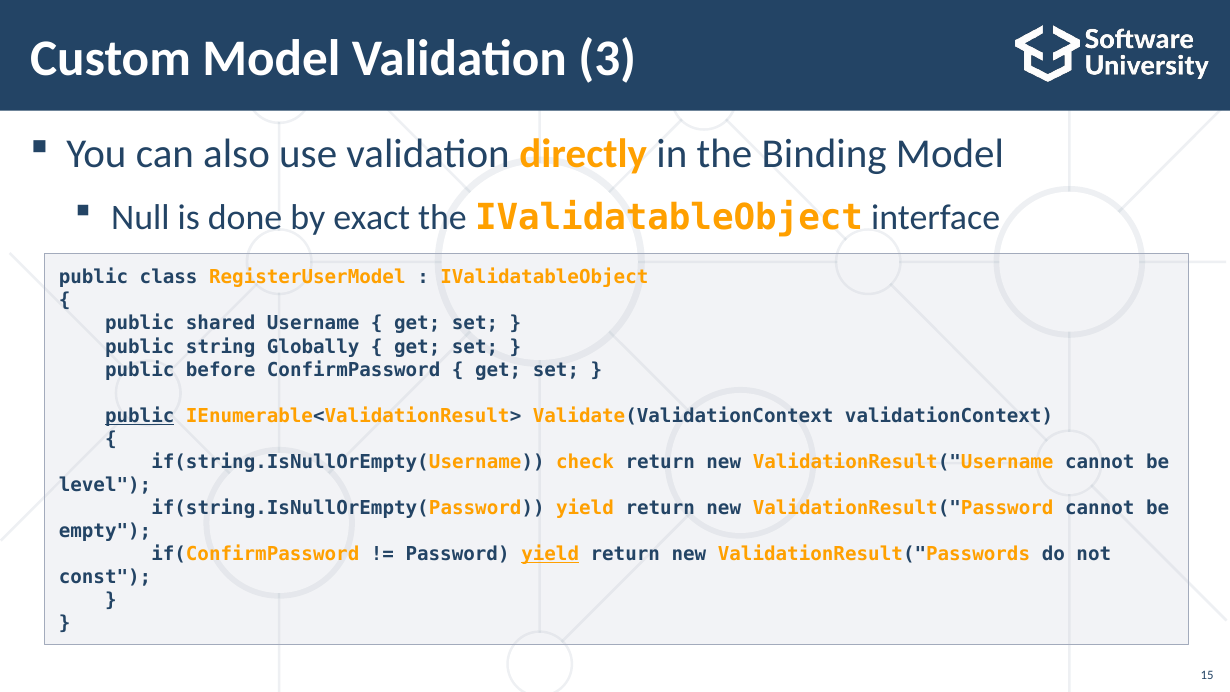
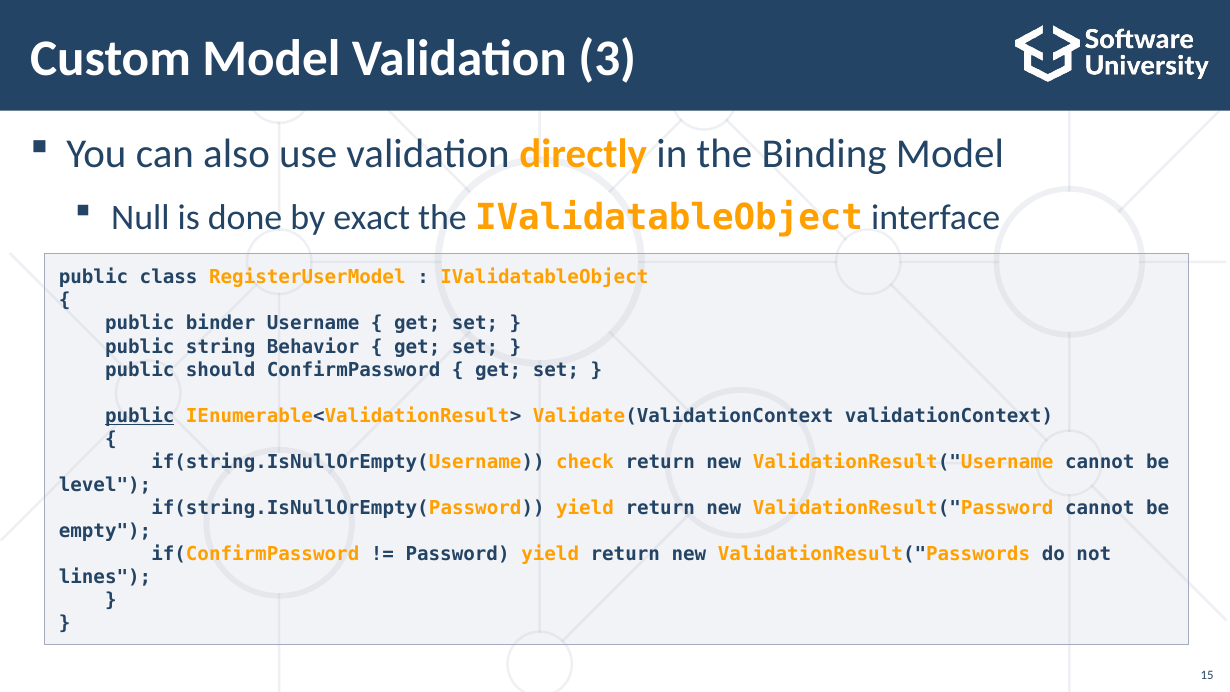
shared: shared -> binder
Globally: Globally -> Behavior
before: before -> should
yield at (550, 554) underline: present -> none
const: const -> lines
